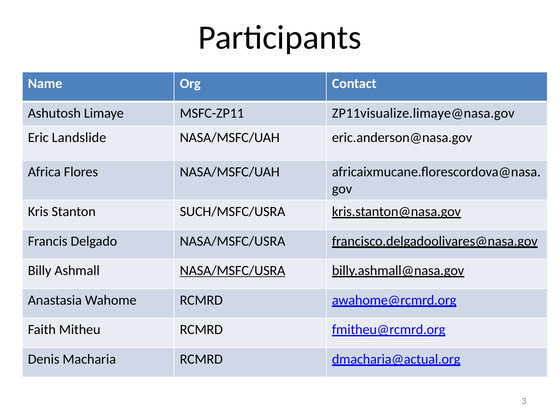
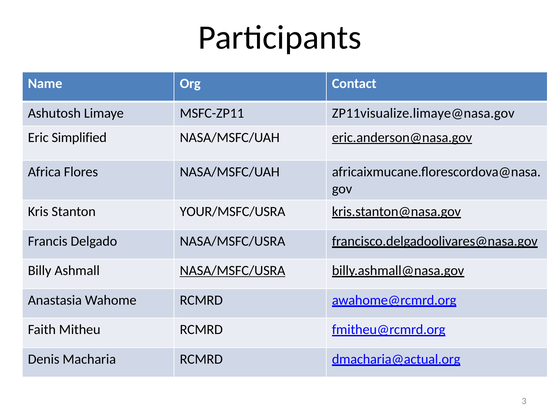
Landslide: Landslide -> Simplified
eric.anderson@nasa.gov underline: none -> present
SUCH/MSFC/USRA: SUCH/MSFC/USRA -> YOUR/MSFC/USRA
